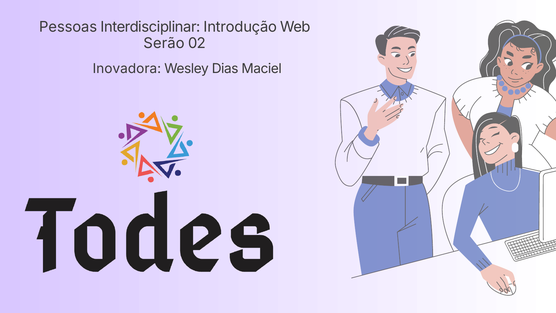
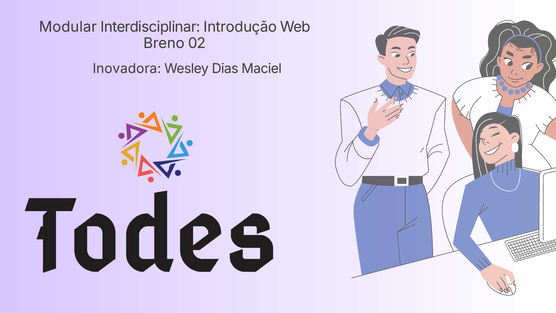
Pessoas: Pessoas -> Modular
Serão: Serão -> Breno
